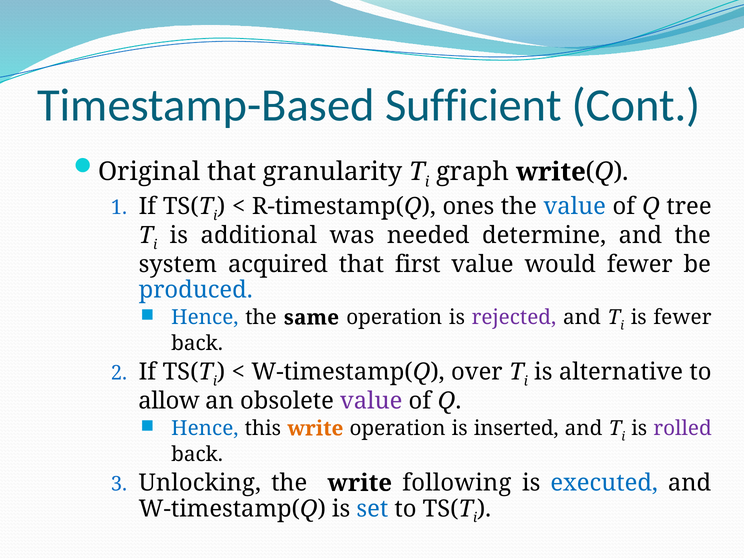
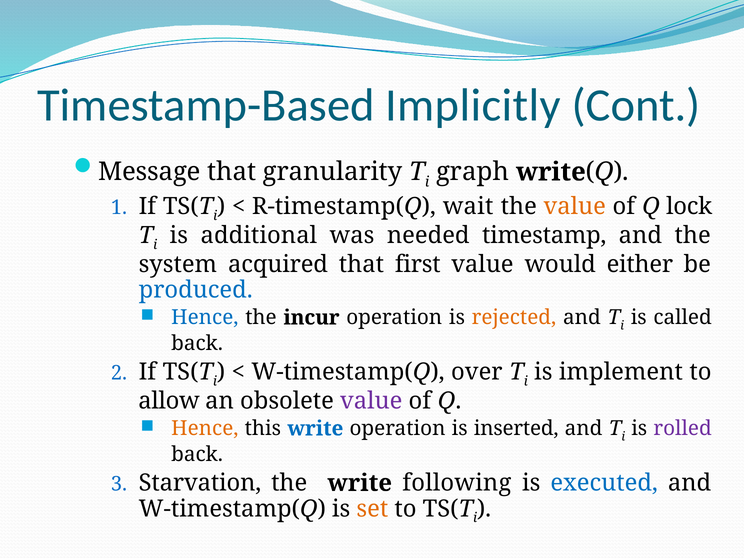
Sufficient: Sufficient -> Implicitly
Original: Original -> Message
ones: ones -> wait
value at (575, 206) colour: blue -> orange
tree: tree -> lock
determine: determine -> timestamp
would fewer: fewer -> either
same: same -> incur
rejected colour: purple -> orange
is fewer: fewer -> called
alternative: alternative -> implement
Hence at (205, 429) colour: blue -> orange
write at (315, 429) colour: orange -> blue
Unlocking: Unlocking -> Starvation
set colour: blue -> orange
